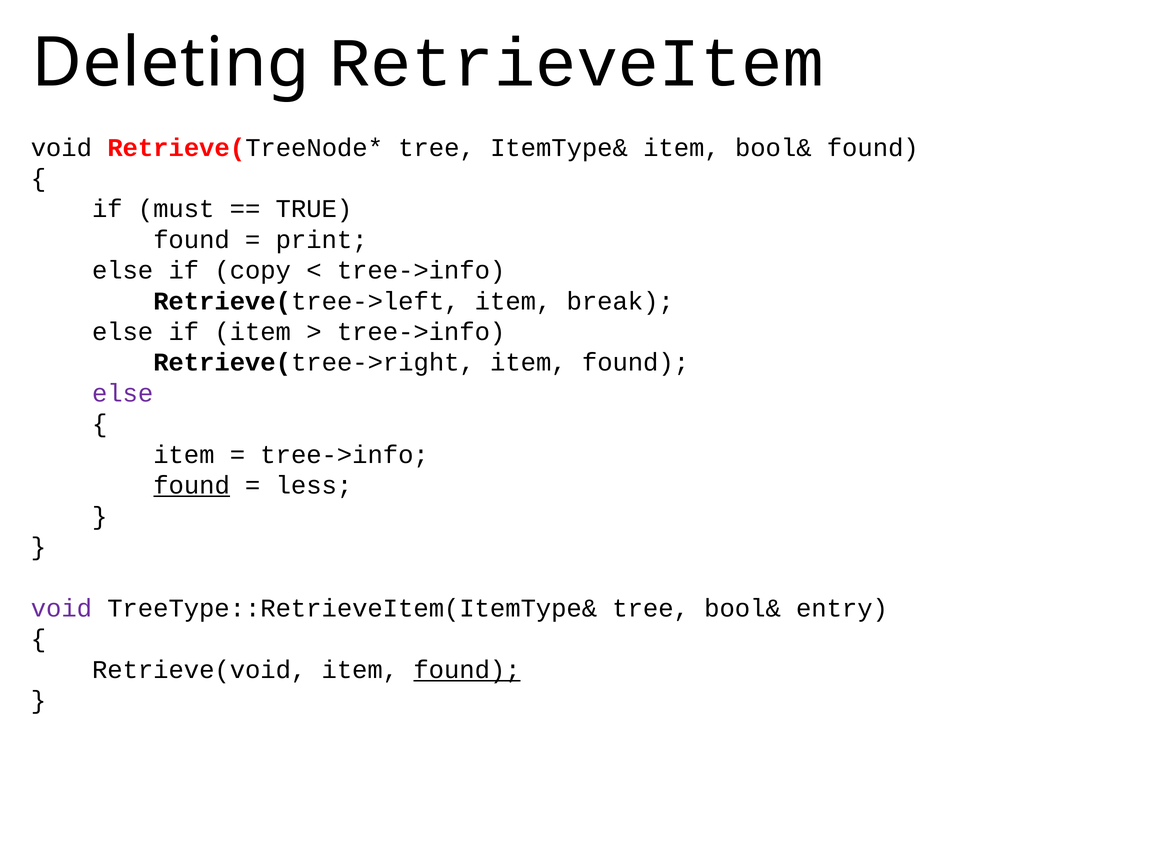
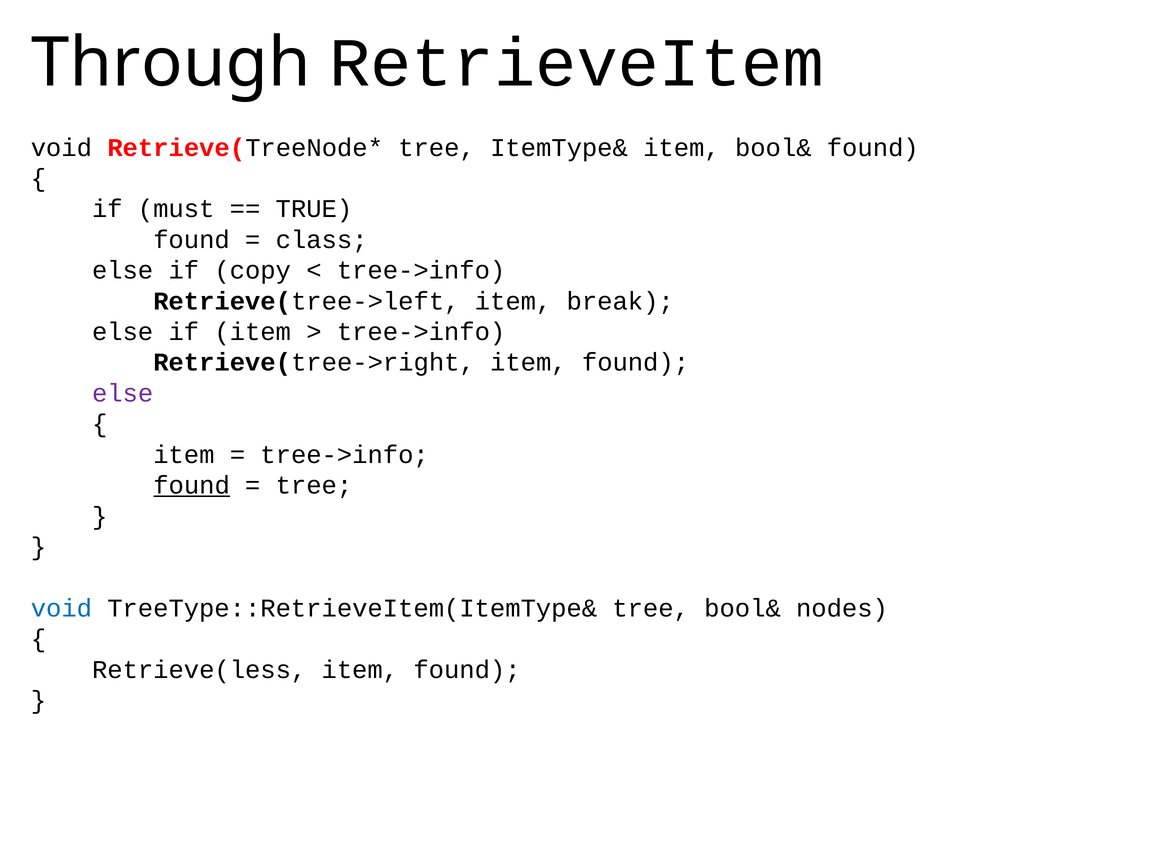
Deleting: Deleting -> Through
print: print -> class
less at (314, 485): less -> tree
void at (61, 608) colour: purple -> blue
entry: entry -> nodes
Retrieve(void: Retrieve(void -> Retrieve(less
found at (467, 670) underline: present -> none
